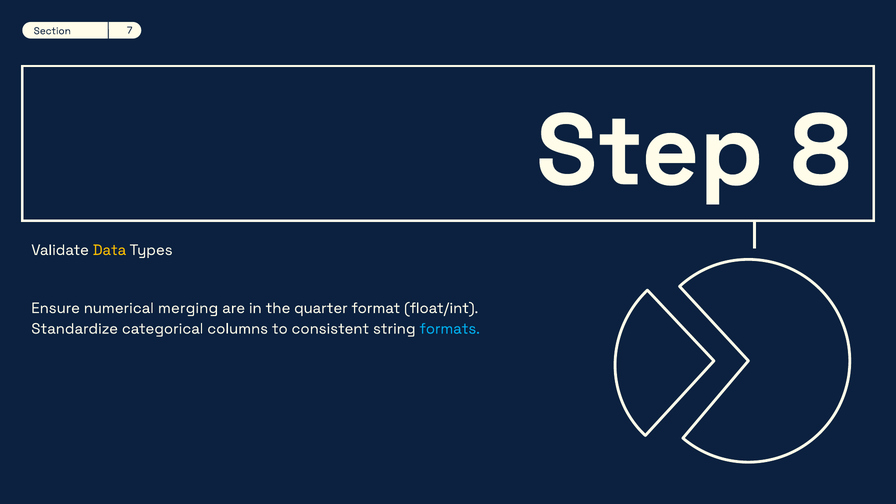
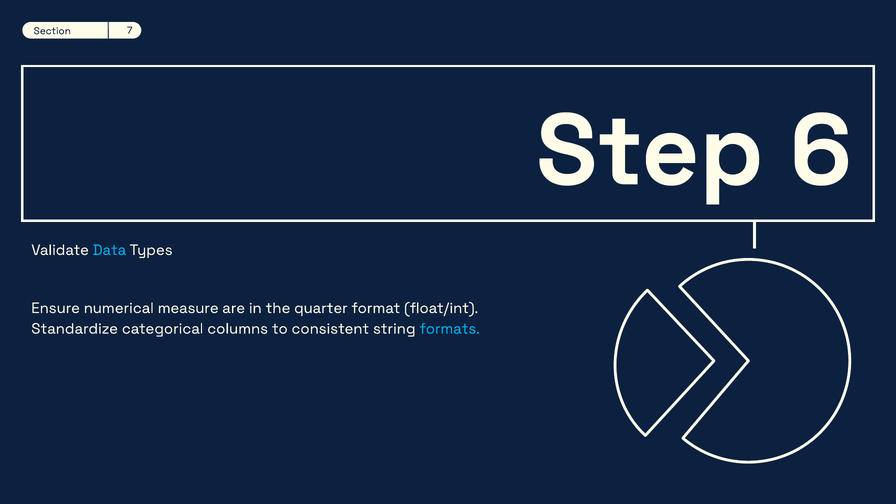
8: 8 -> 6
Data colour: yellow -> light blue
merging: merging -> measure
